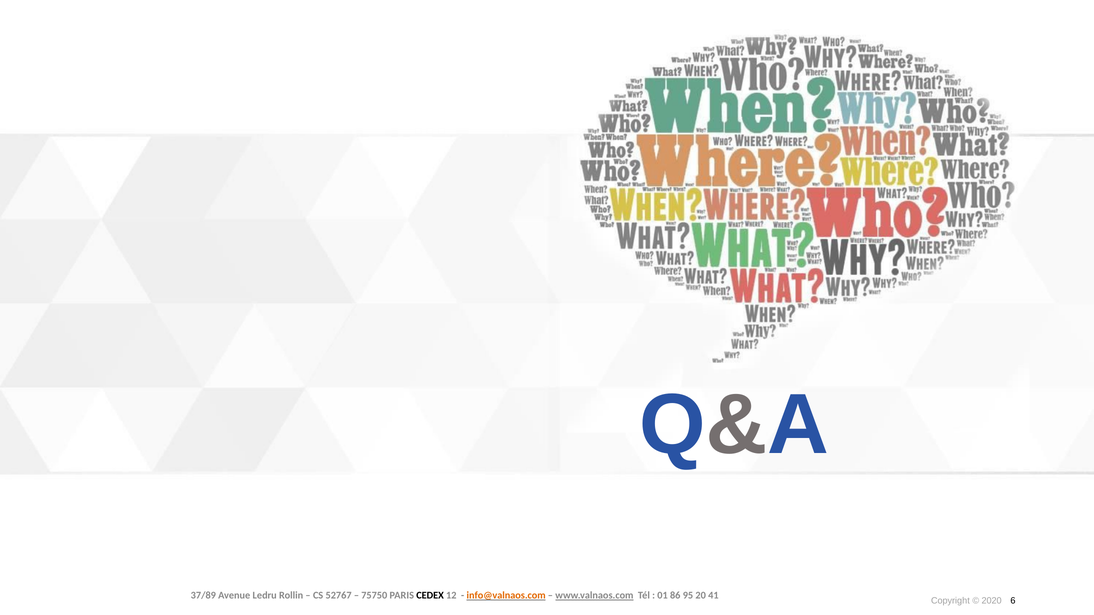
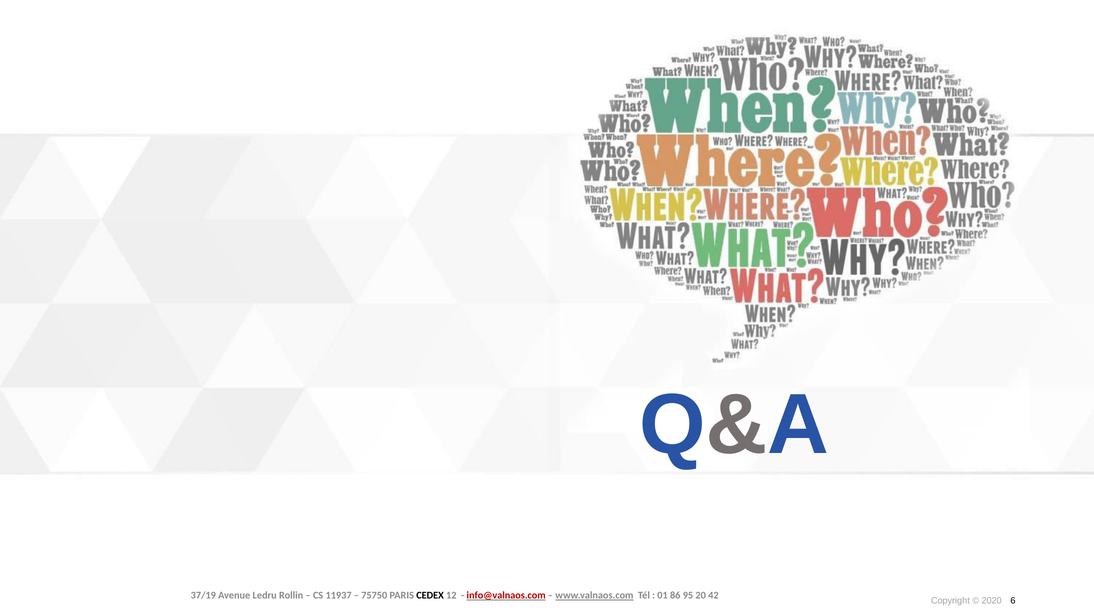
37/89: 37/89 -> 37/19
52767: 52767 -> 11937
info@valnaos.com colour: orange -> red
41: 41 -> 42
